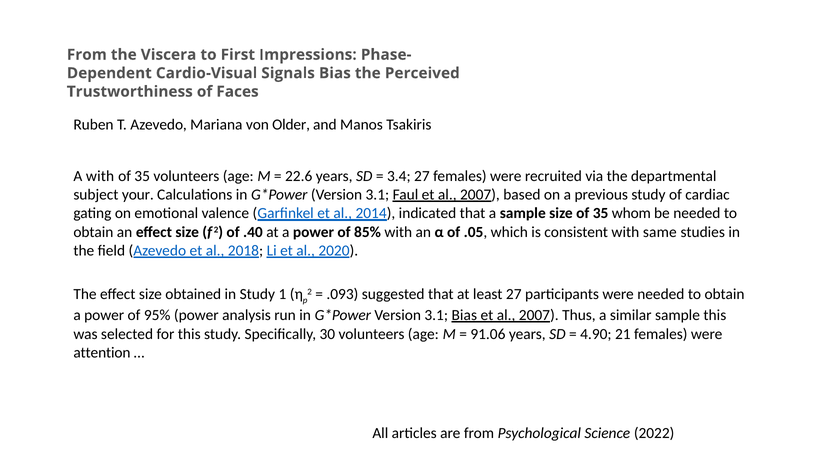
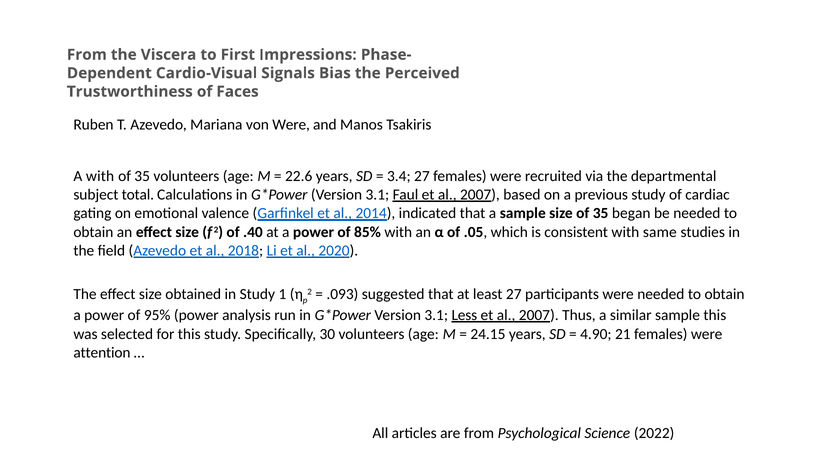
von Older: Older -> Were
your: your -> total
whom: whom -> began
3.1 Bias: Bias -> Less
91.06: 91.06 -> 24.15
